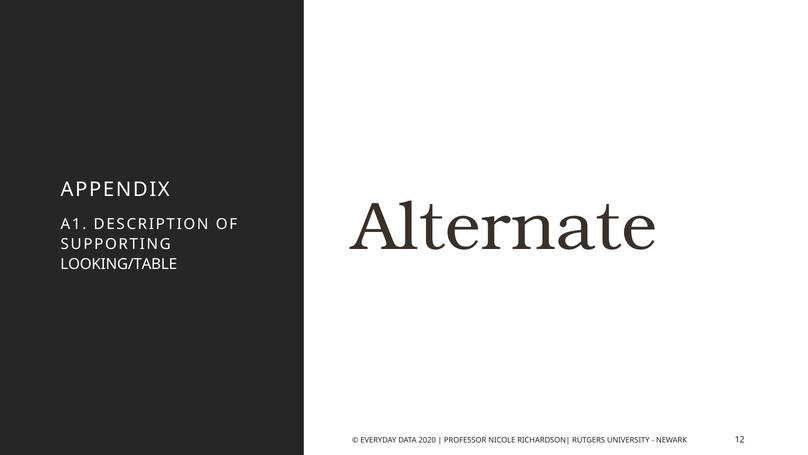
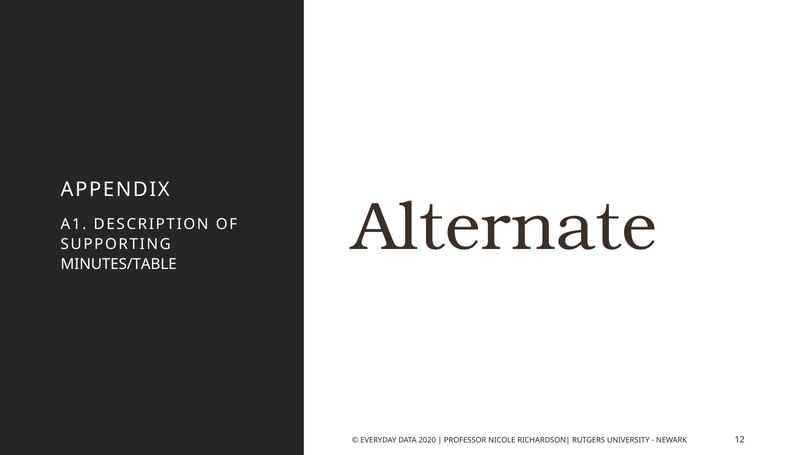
LOOKING/TABLE: LOOKING/TABLE -> MINUTES/TABLE
